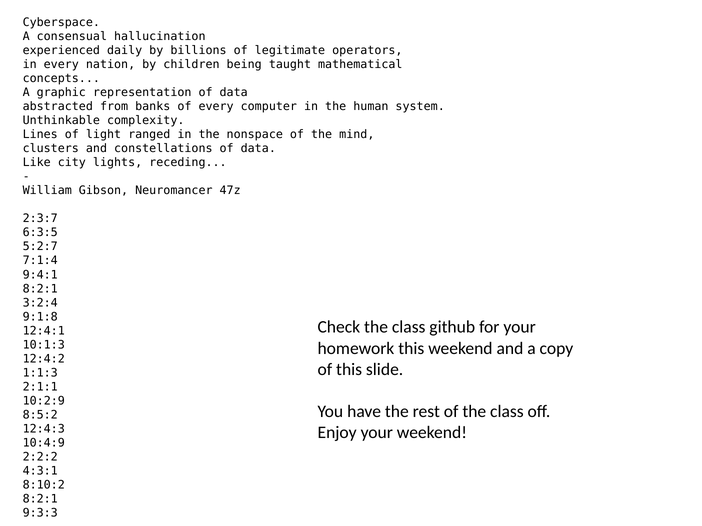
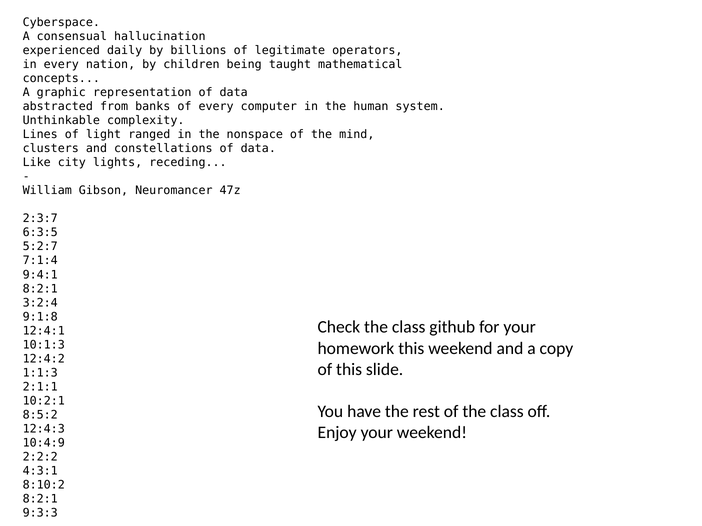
10:2:9: 10:2:9 -> 10:2:1
